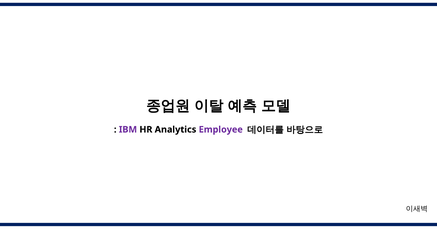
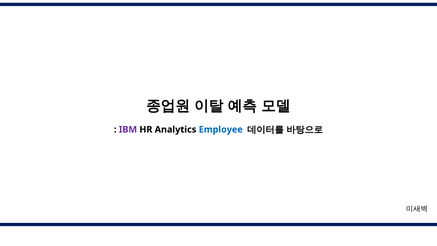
Employee colour: purple -> blue
